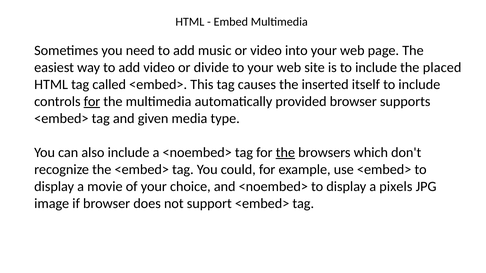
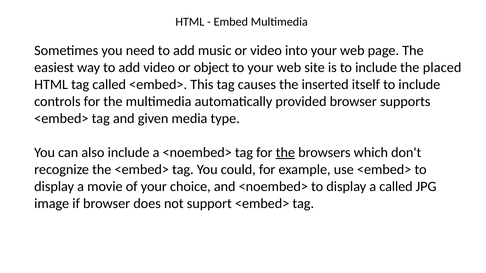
divide: divide -> object
for at (92, 102) underline: present -> none
a pixels: pixels -> called
